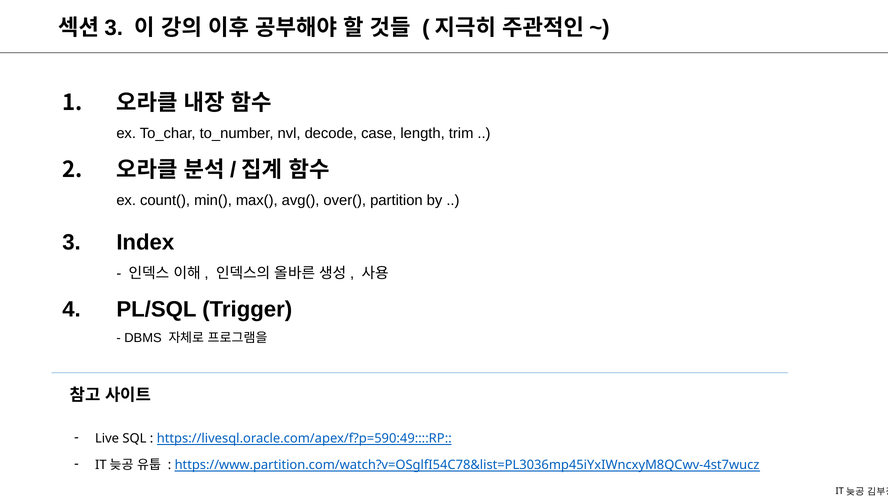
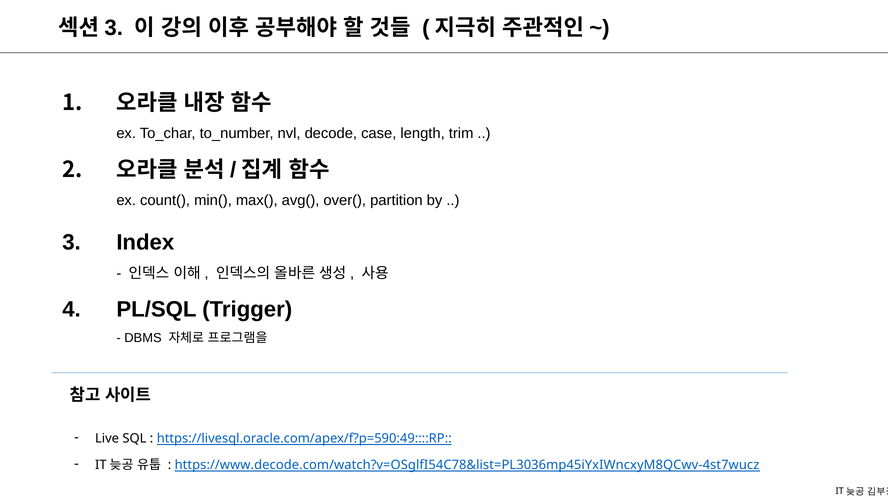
https://www.partition.com/watch?v=OSglfI54C78&list=PL3036mp45iYxIWncxyM8QCwv-4st7wucz: https://www.partition.com/watch?v=OSglfI54C78&list=PL3036mp45iYxIWncxyM8QCwv-4st7wucz -> https://www.decode.com/watch?v=OSglfI54C78&list=PL3036mp45iYxIWncxyM8QCwv-4st7wucz
